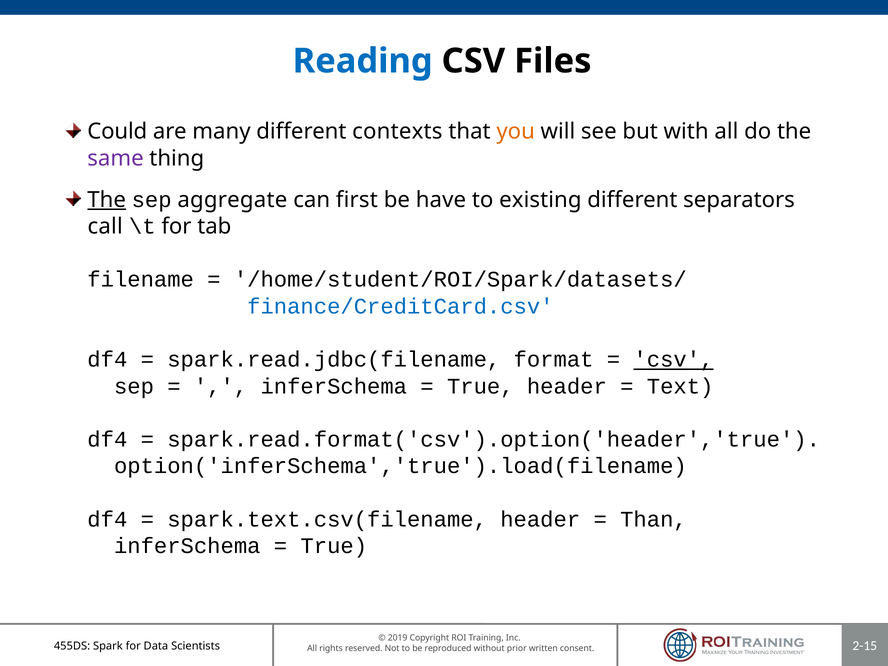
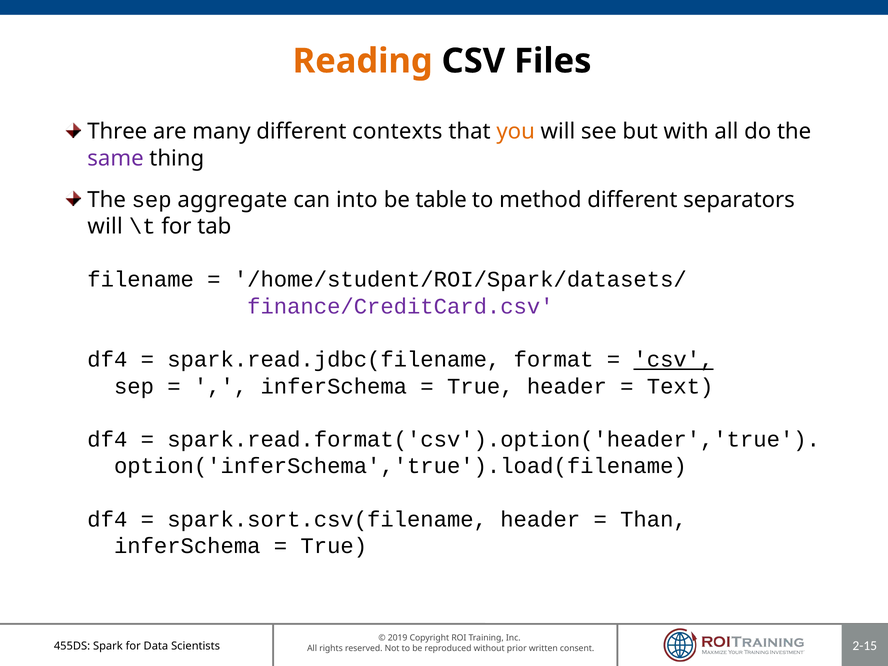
Reading colour: blue -> orange
Could: Could -> Three
The at (107, 200) underline: present -> none
first: first -> into
have: have -> table
existing: existing -> method
call at (105, 226): call -> will
finance/CreditCard.csv colour: blue -> purple
spark.text.csv(filename: spark.text.csv(filename -> spark.sort.csv(filename
